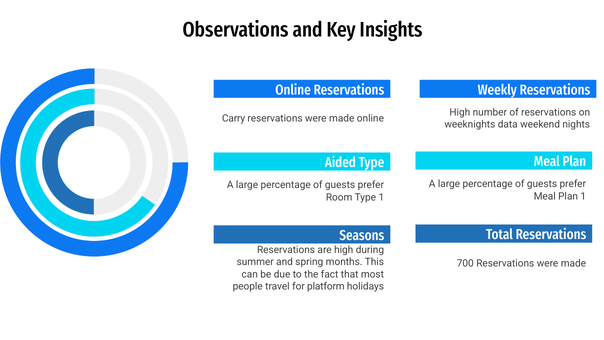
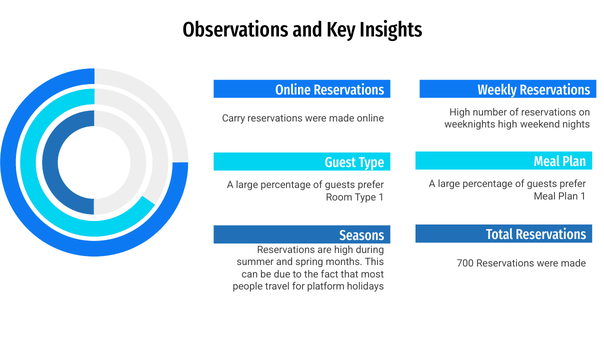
weeknights data: data -> high
Aided: Aided -> Guest
